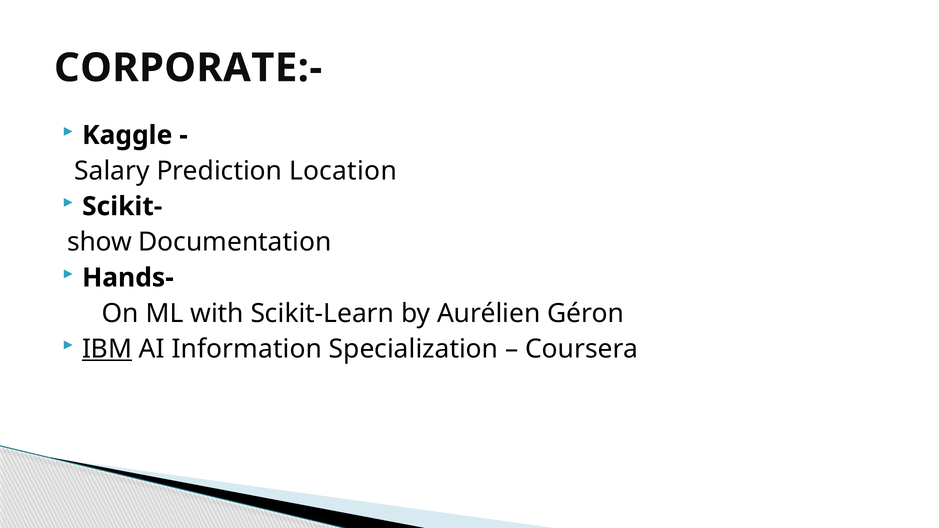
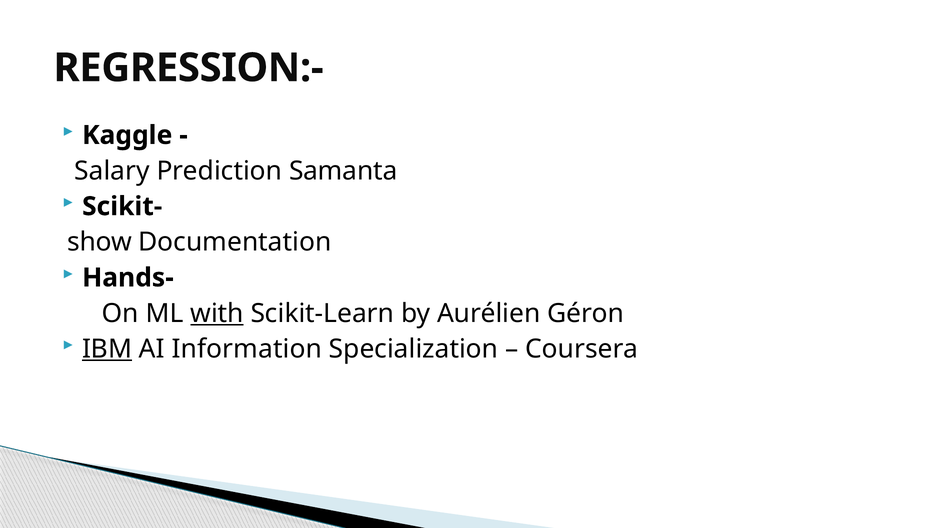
CORPORATE:-: CORPORATE:- -> REGRESSION:-
Location: Location -> Samanta
with underline: none -> present
